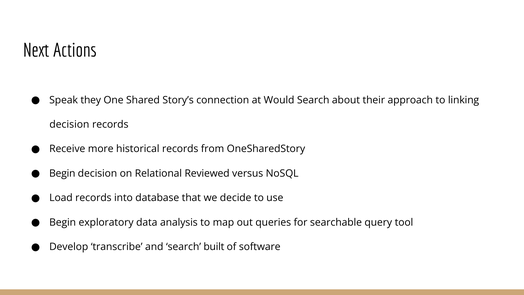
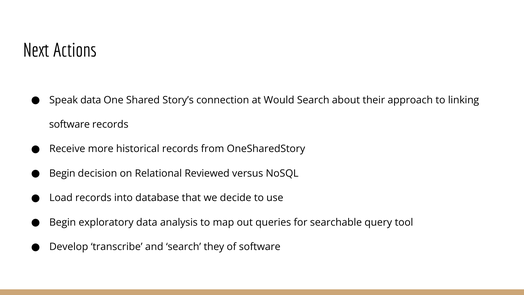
Speak they: they -> data
decision at (69, 124): decision -> software
built: built -> they
